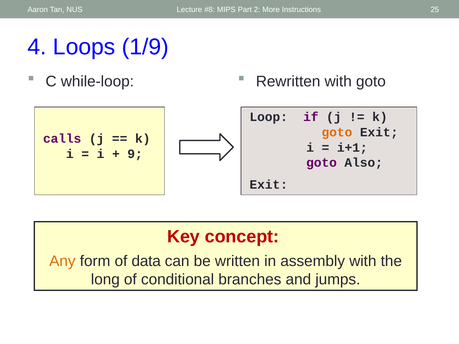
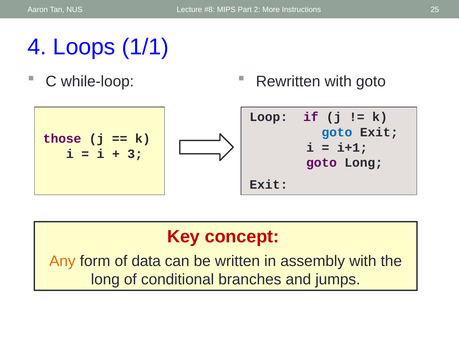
1/9: 1/9 -> 1/1
goto at (337, 132) colour: orange -> blue
calls: calls -> those
9: 9 -> 3
goto Also: Also -> Long
